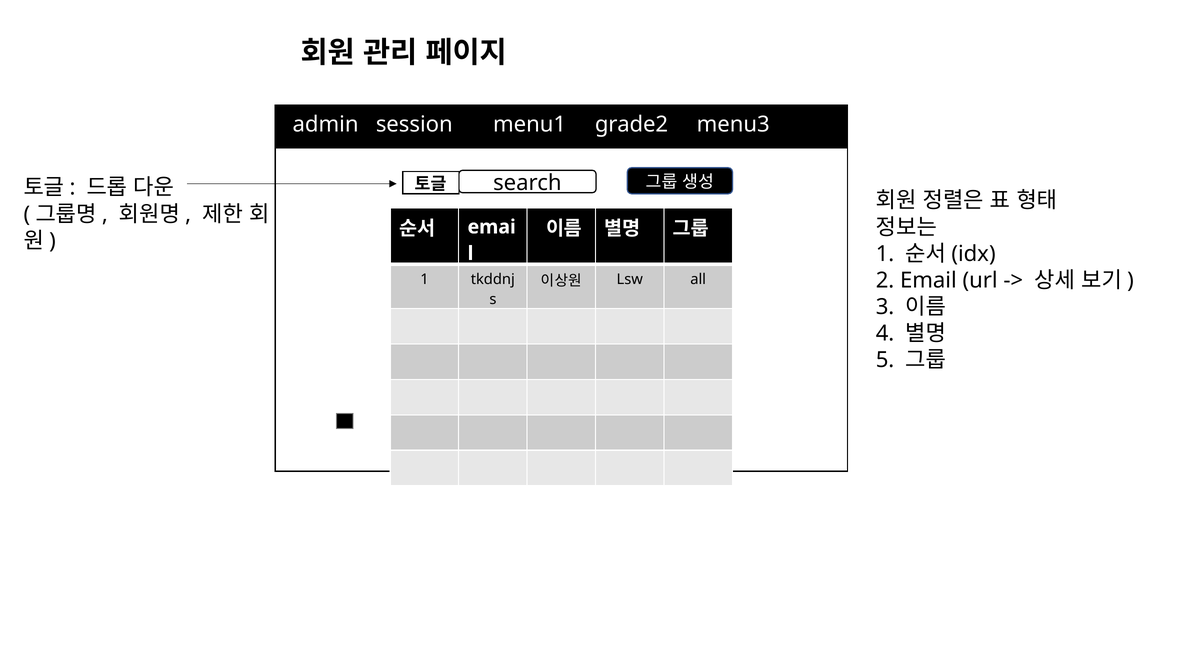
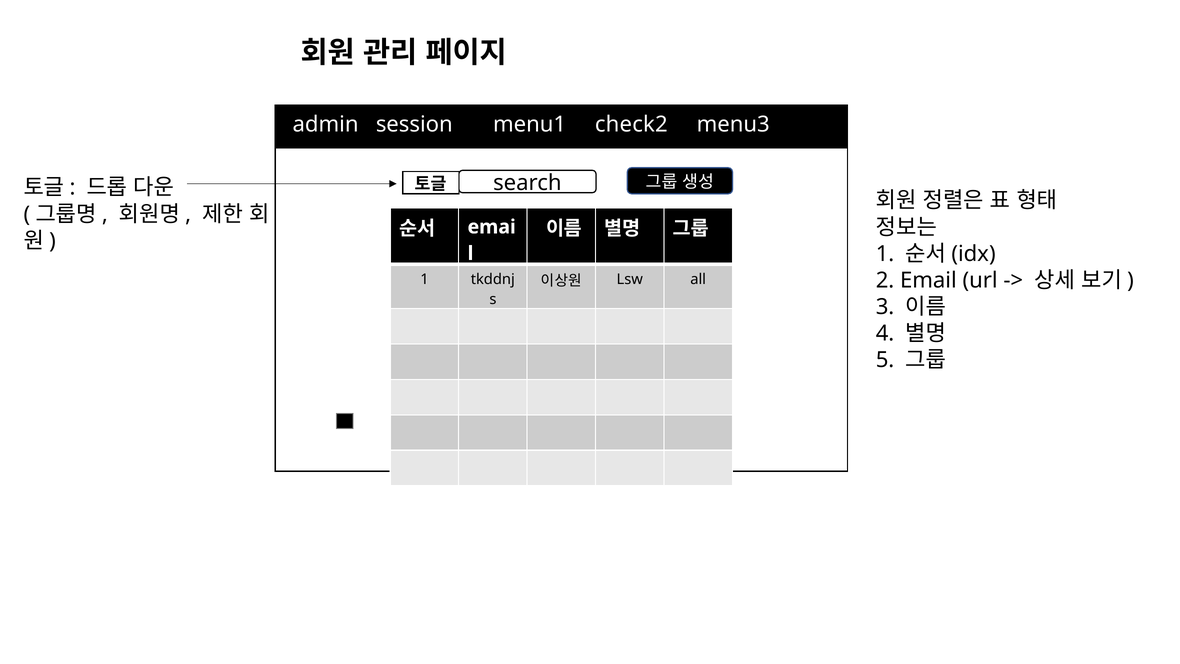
grade2: grade2 -> check2
